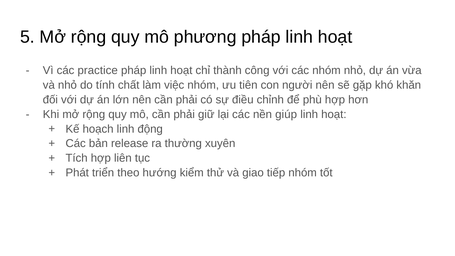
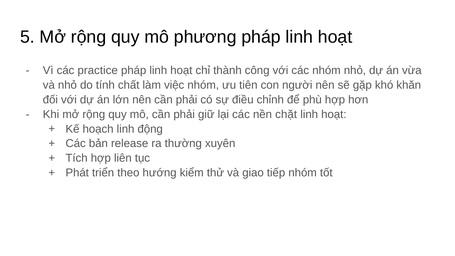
giúp: giúp -> chặt
